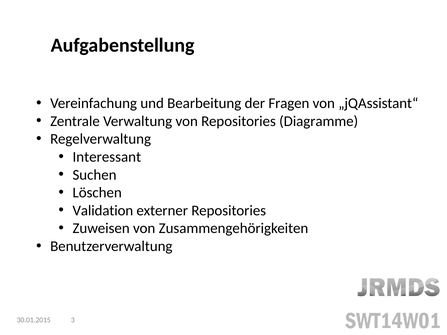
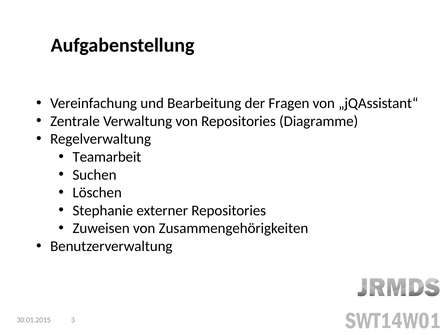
Interessant: Interessant -> Teamarbeit
Validation: Validation -> Stephanie
